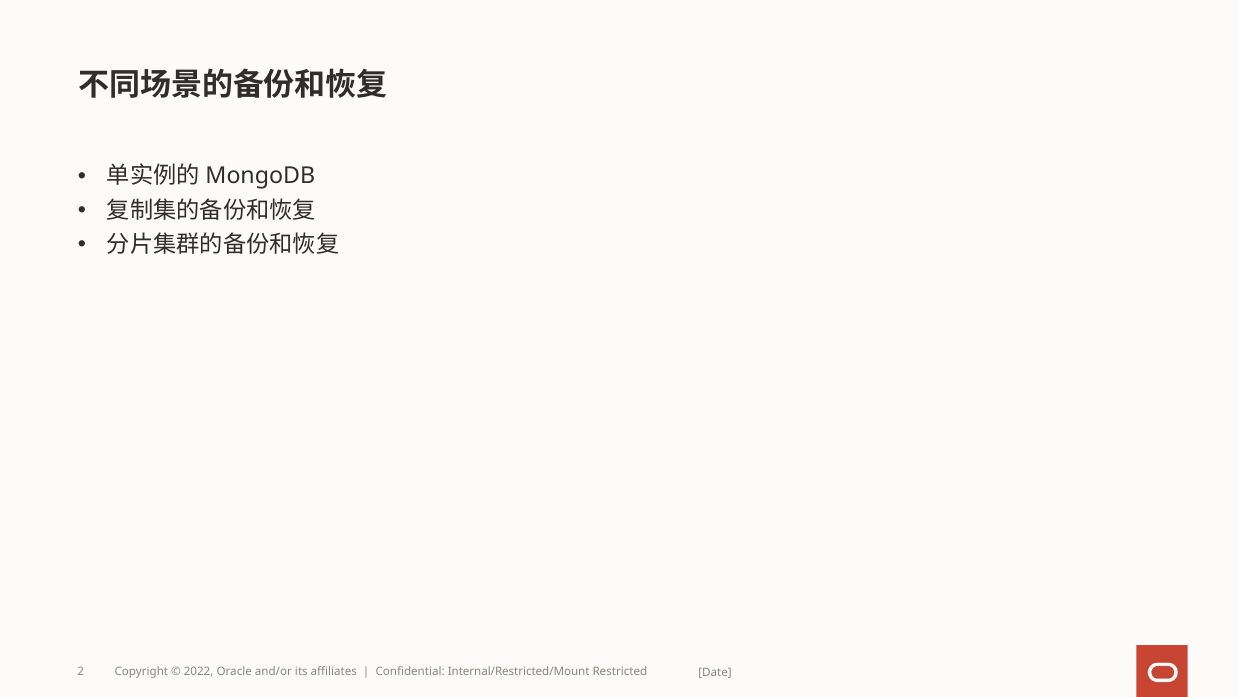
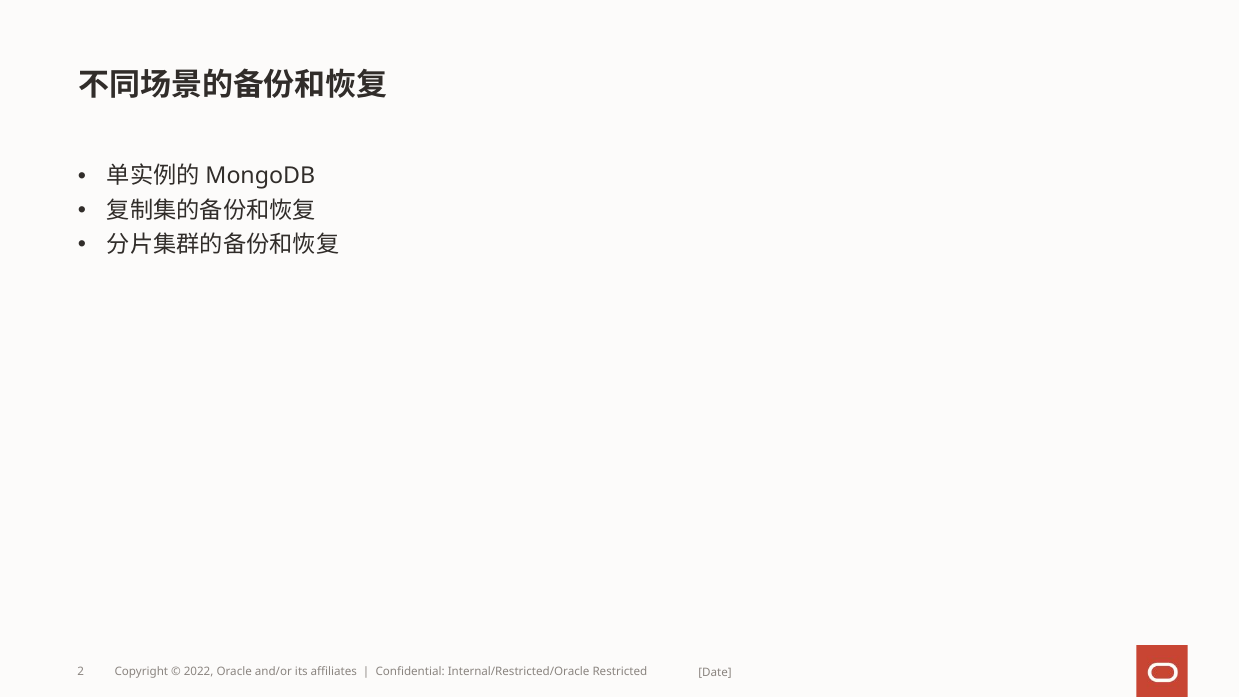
Internal/Restricted/Mount: Internal/Restricted/Mount -> Internal/Restricted/Oracle
